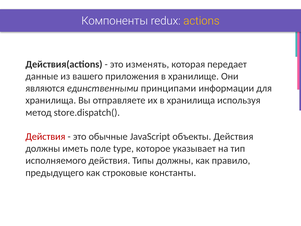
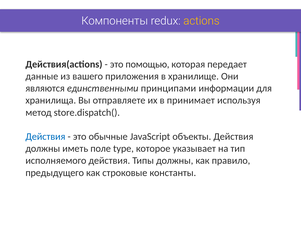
изменять: изменять -> помощью
в хранилища: хранилища -> принимает
Действия at (45, 136) colour: red -> blue
